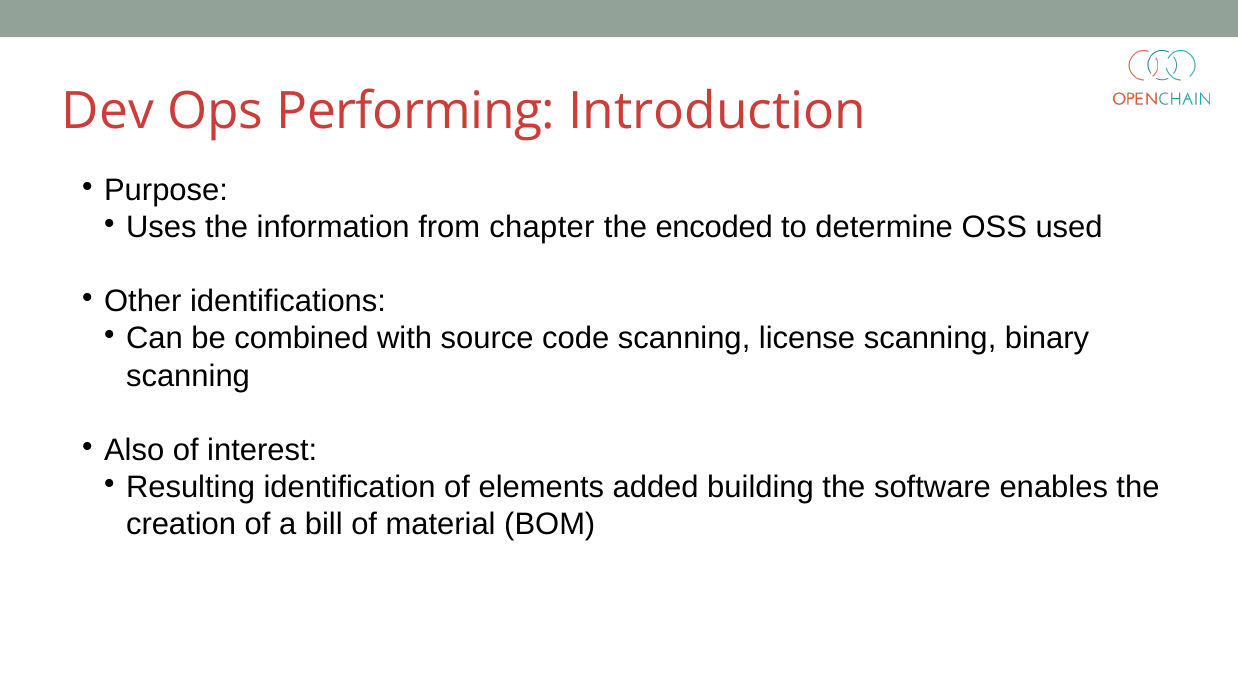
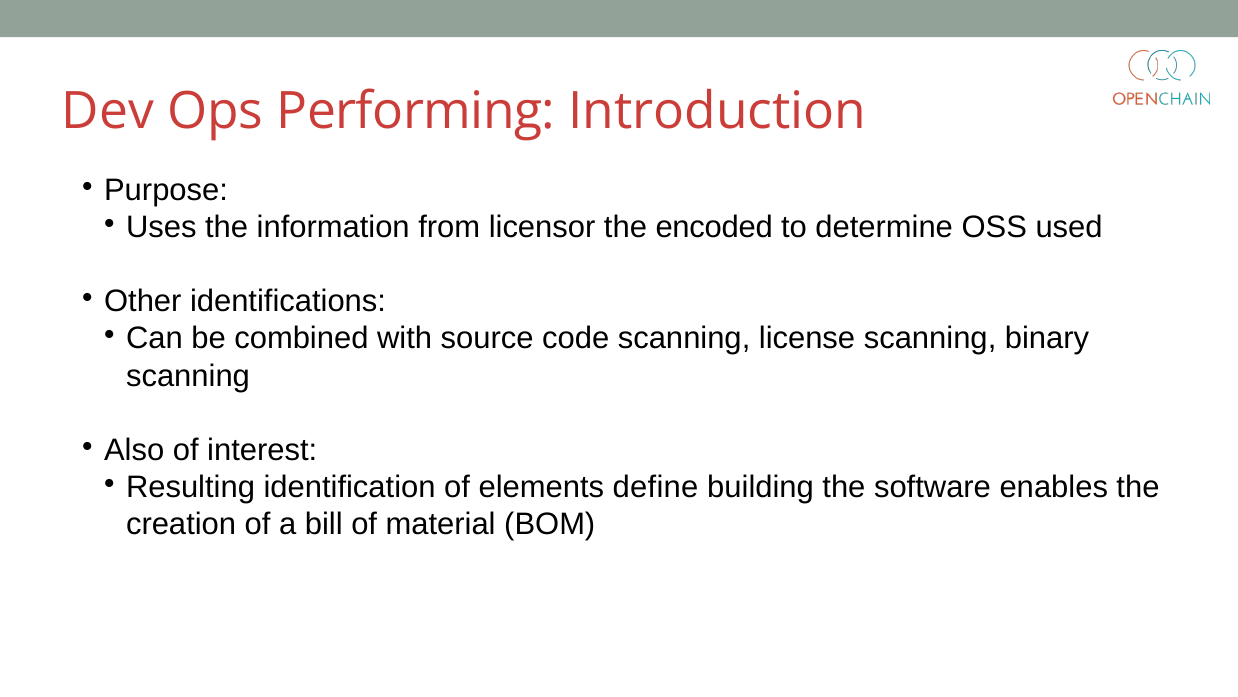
chapter: chapter -> licensor
added: added -> define
